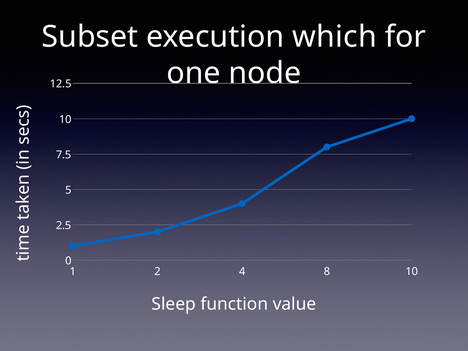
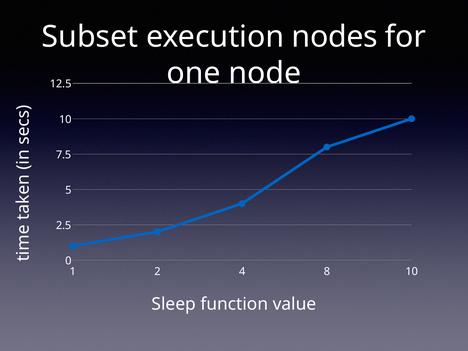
which: which -> nodes
